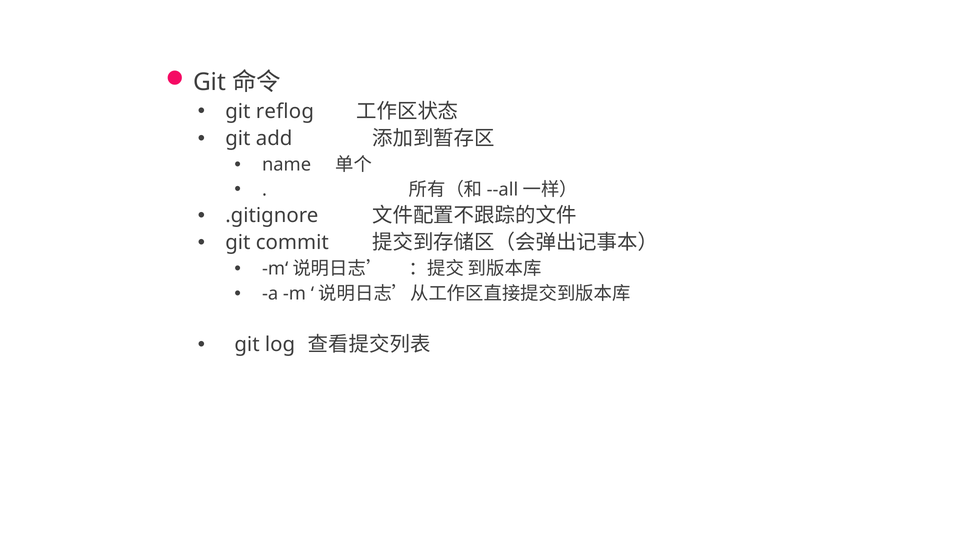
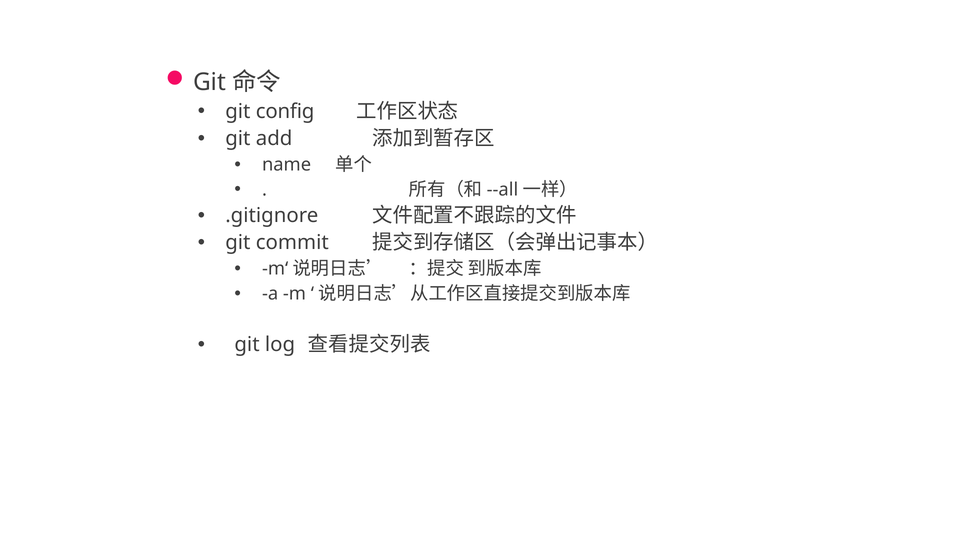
reflog: reflog -> config
